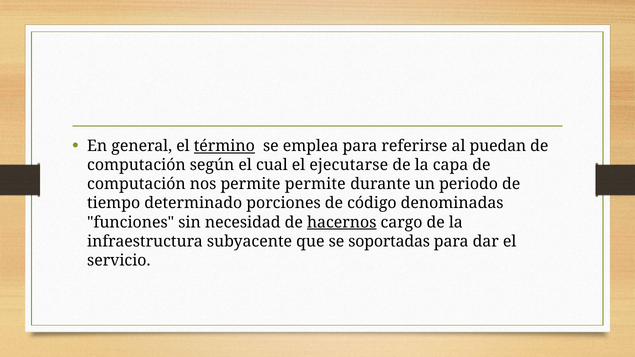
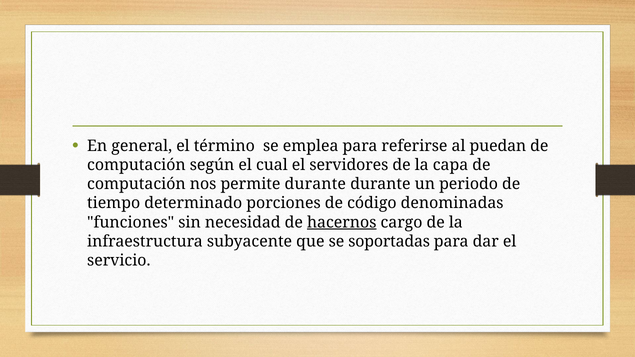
término underline: present -> none
ejecutarse: ejecutarse -> servidores
permite permite: permite -> durante
